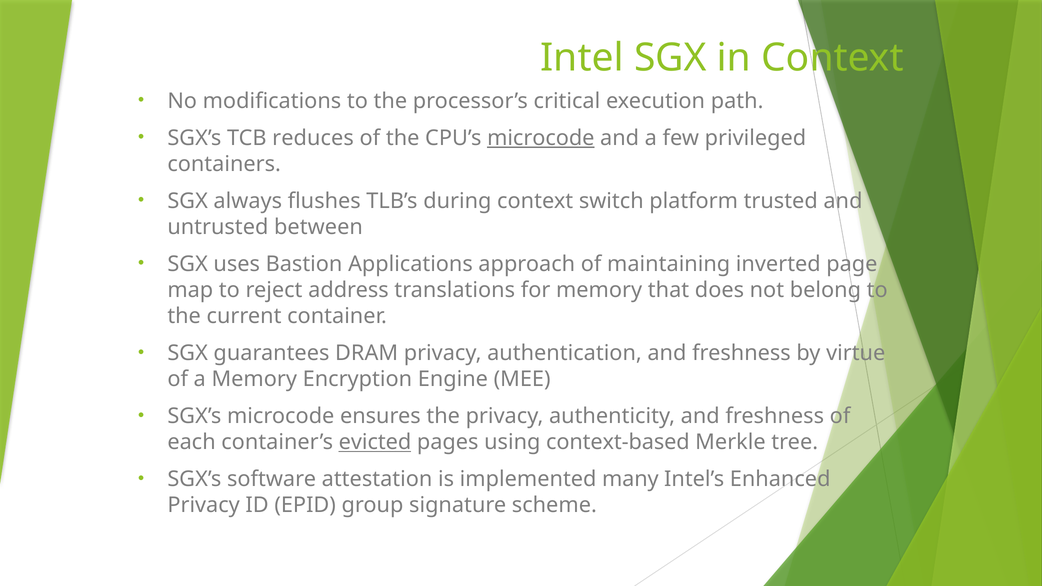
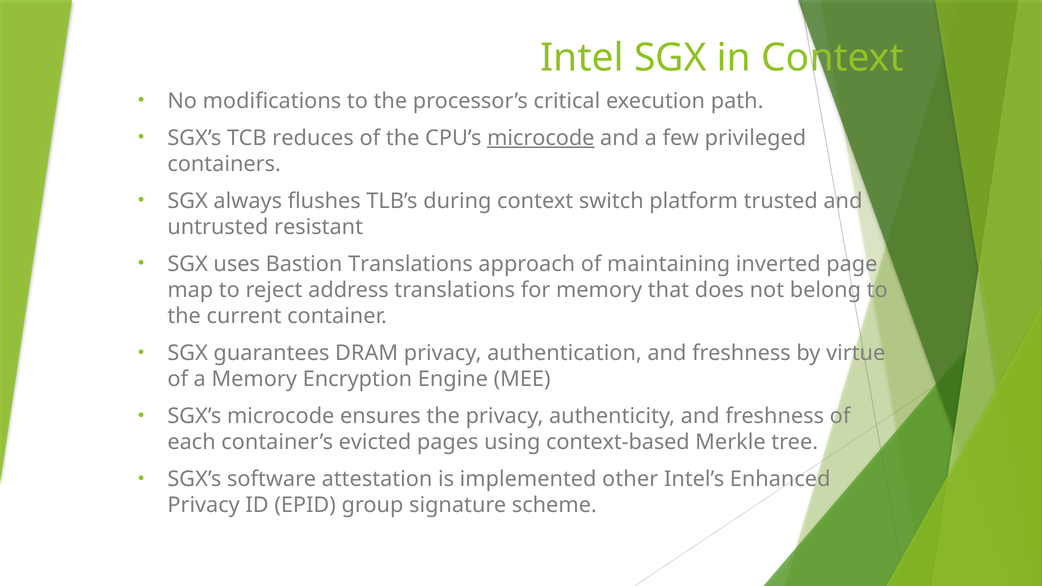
between: between -> resistant
Bastion Applications: Applications -> Translations
evicted underline: present -> none
many: many -> other
